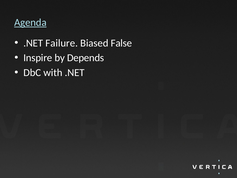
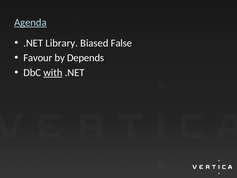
Failure: Failure -> Library
Inspire: Inspire -> Favour
with underline: none -> present
